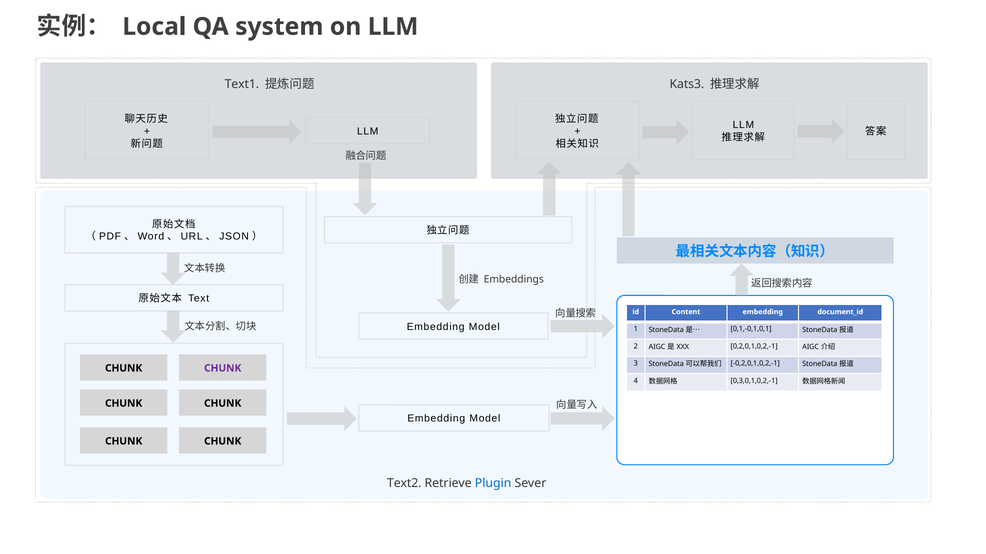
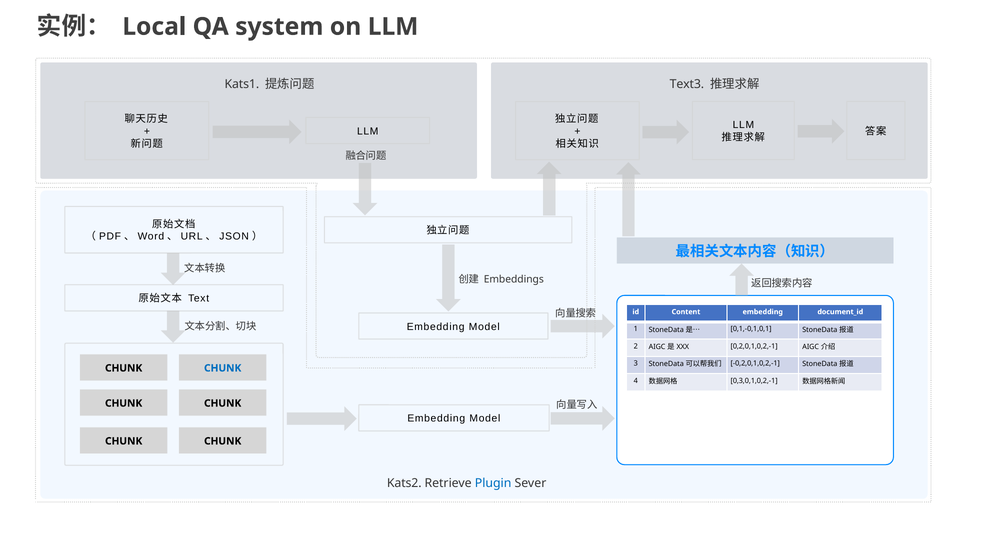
Text1: Text1 -> Kats1
Kats3: Kats3 -> Text3
CHUNK at (223, 369) colour: purple -> blue
Text2: Text2 -> Kats2
